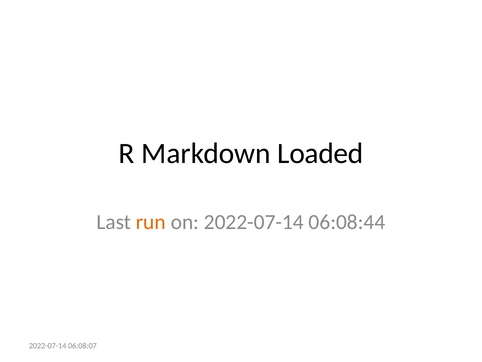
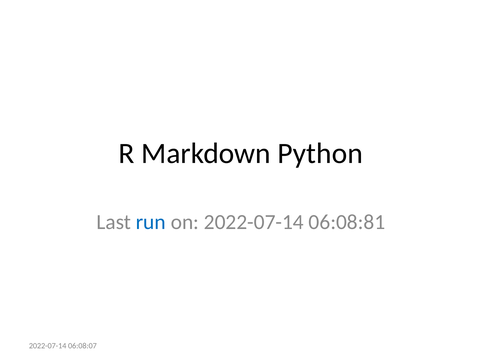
Loaded: Loaded -> Python
run colour: orange -> blue
06:08:44: 06:08:44 -> 06:08:81
